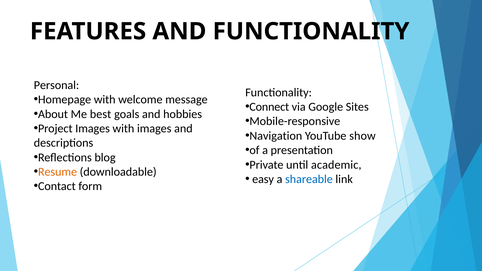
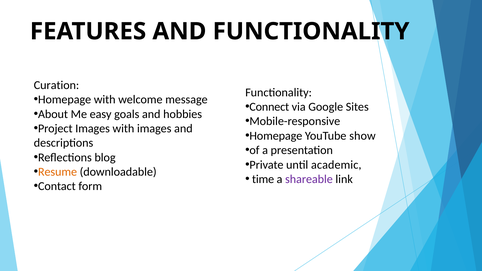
Personal: Personal -> Curation
best: best -> easy
Navigation at (276, 136): Navigation -> Homepage
easy: easy -> time
shareable colour: blue -> purple
